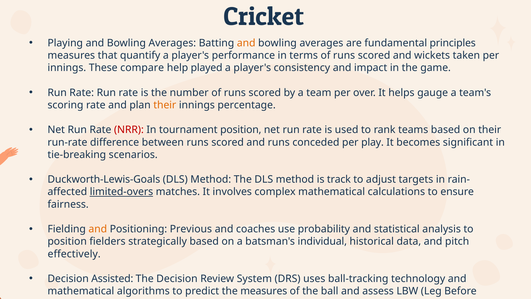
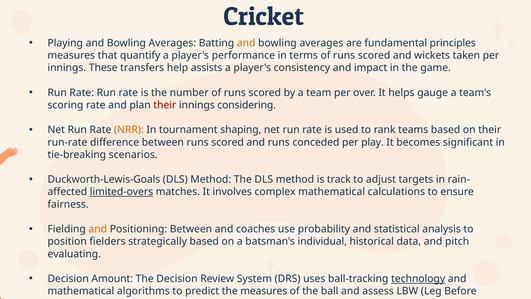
compare: compare -> transfers
played: played -> assists
their at (165, 105) colour: orange -> red
percentage: percentage -> considering
NRR colour: red -> orange
tournament position: position -> shaping
Positioning Previous: Previous -> Between
effectively: effectively -> evaluating
Assisted: Assisted -> Amount
technology underline: none -> present
